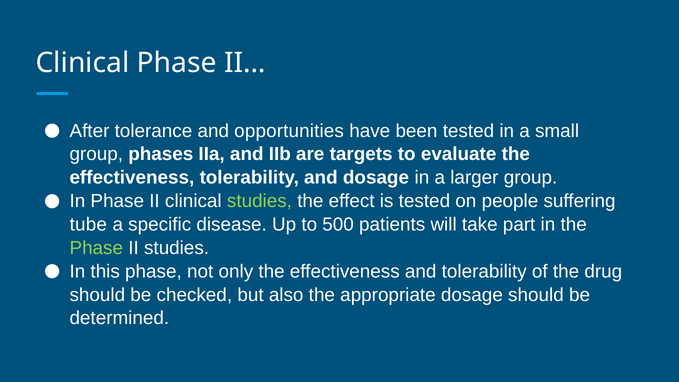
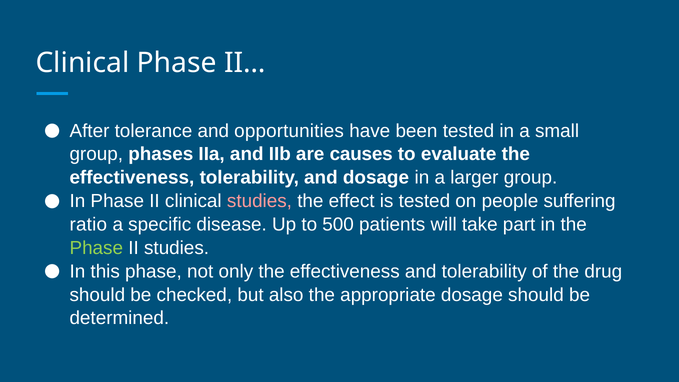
targets: targets -> causes
studies at (259, 201) colour: light green -> pink
tube: tube -> ratio
